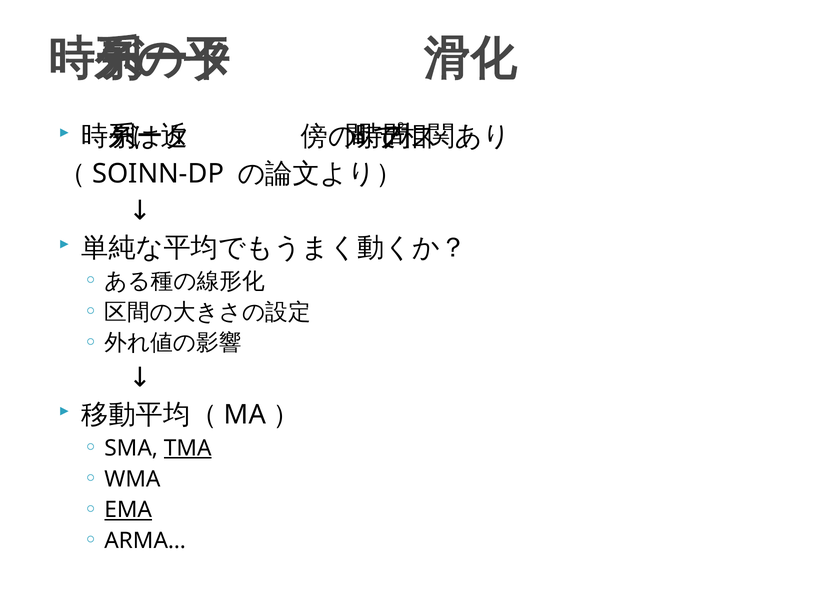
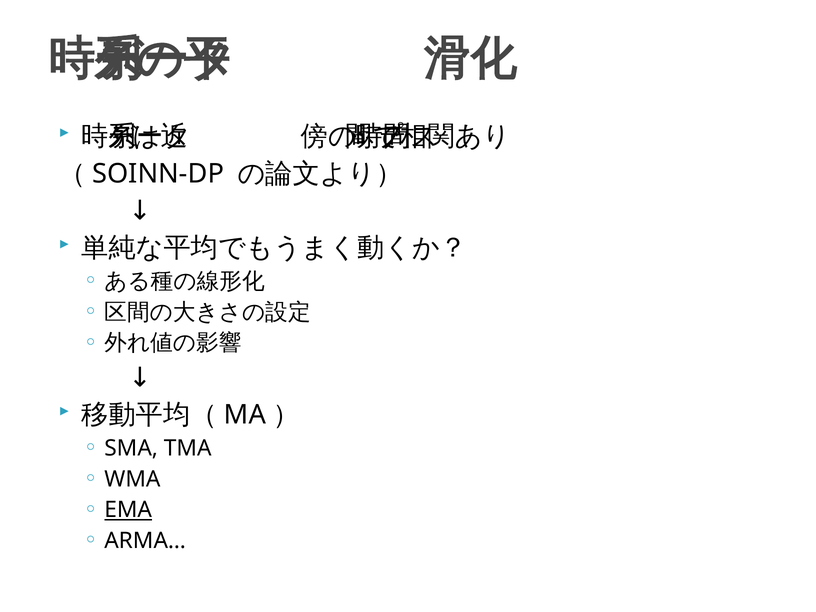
TMA underline: present -> none
